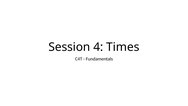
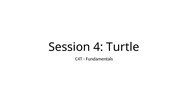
Times: Times -> Turtle
